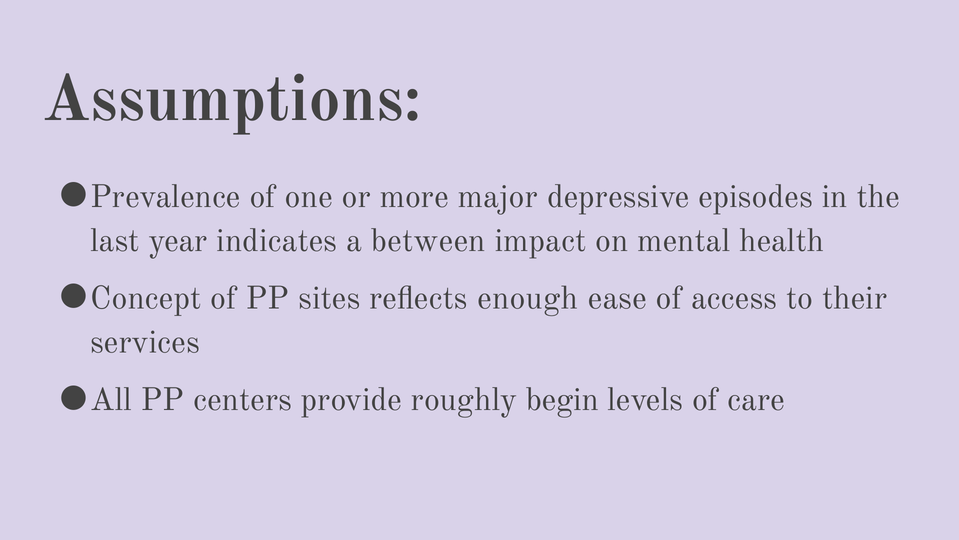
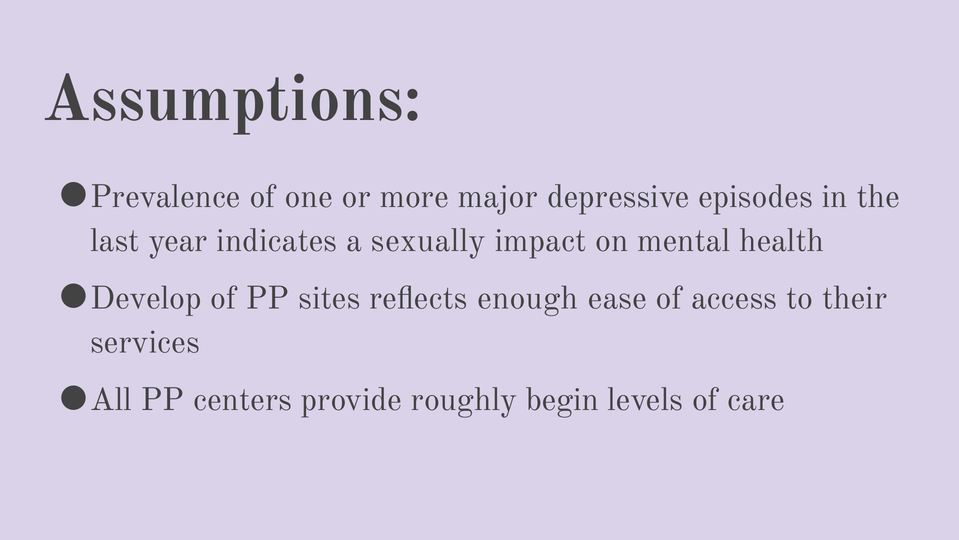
between: between -> sexually
Concept: Concept -> Develop
